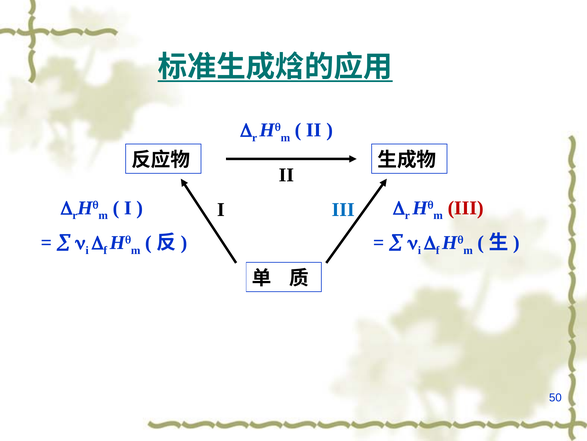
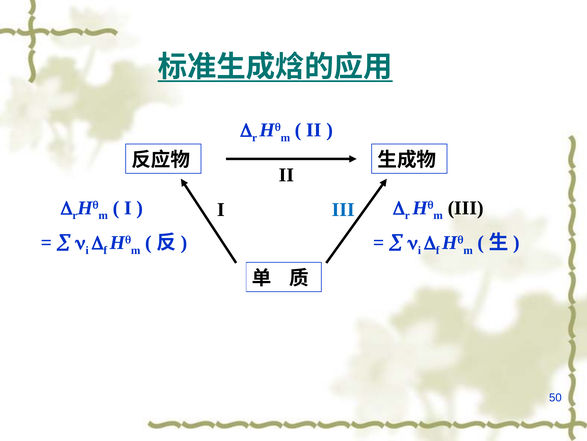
III at (466, 208) colour: red -> black
